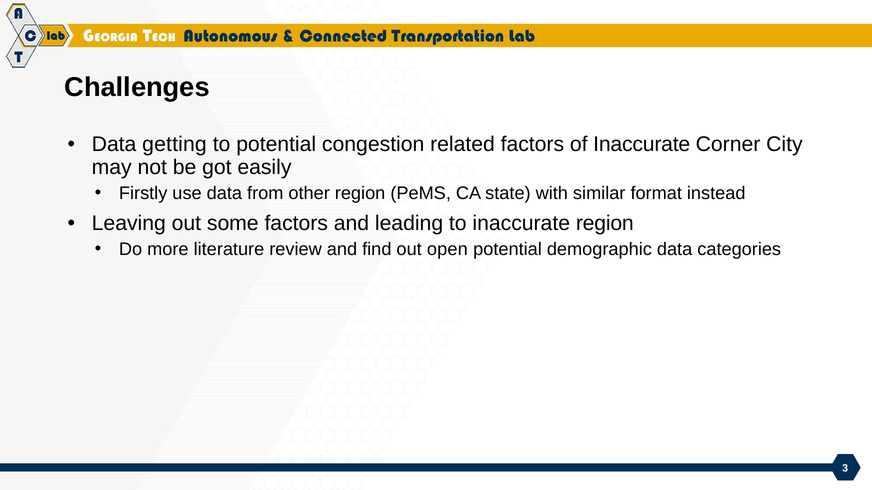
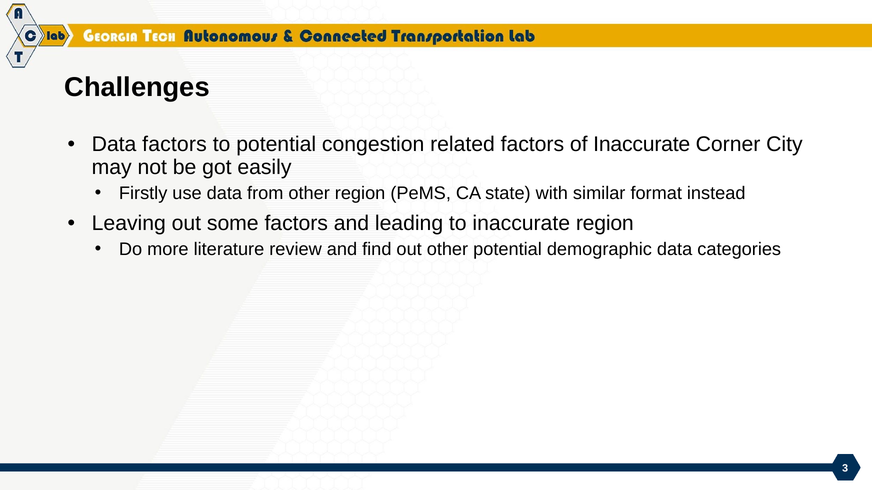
Data getting: getting -> factors
out open: open -> other
